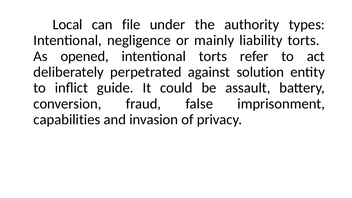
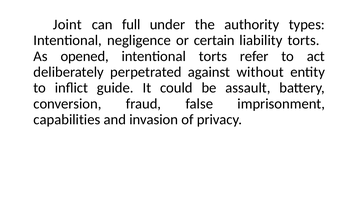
Local: Local -> Joint
file: file -> full
mainly: mainly -> certain
solution: solution -> without
